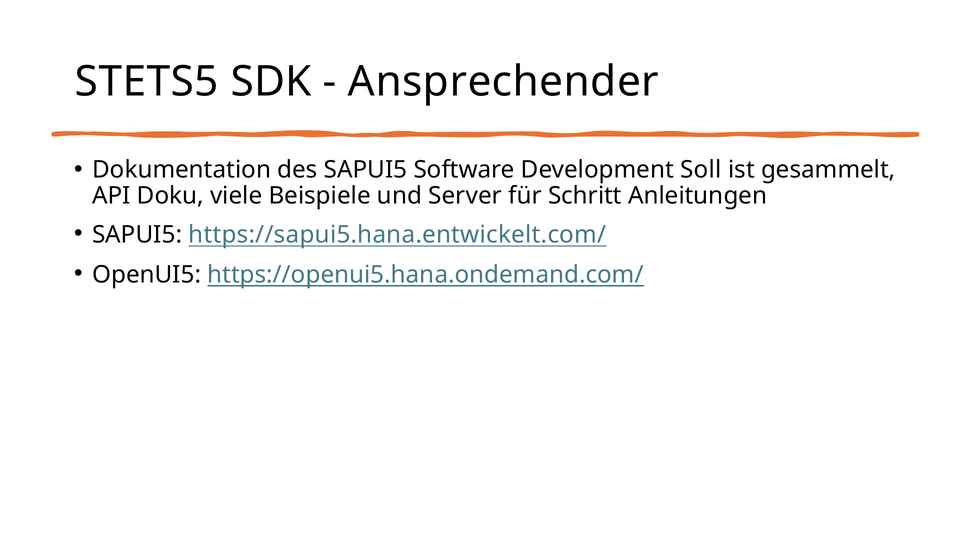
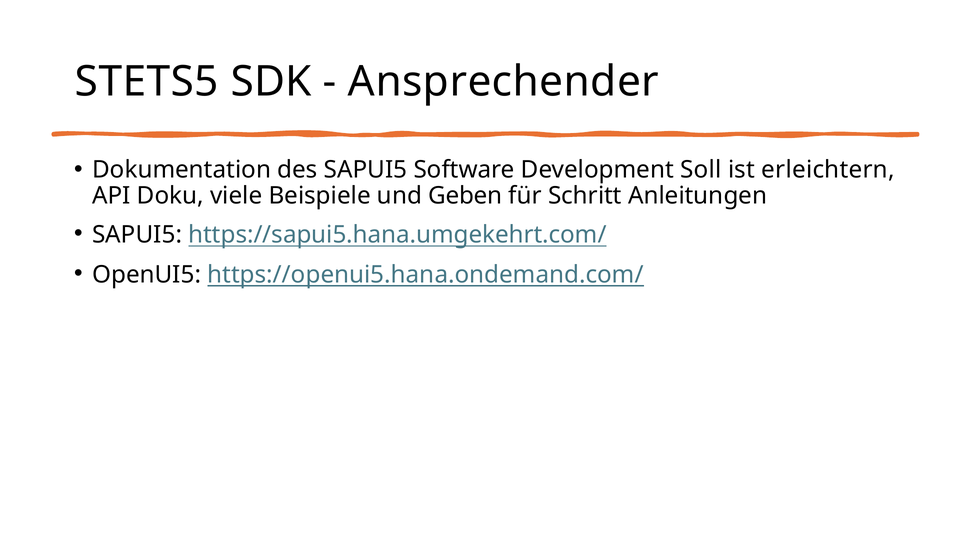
gesammelt: gesammelt -> erleichtern
Server: Server -> Geben
https://sapui5.hana.entwickelt.com/: https://sapui5.hana.entwickelt.com/ -> https://sapui5.hana.umgekehrt.com/
